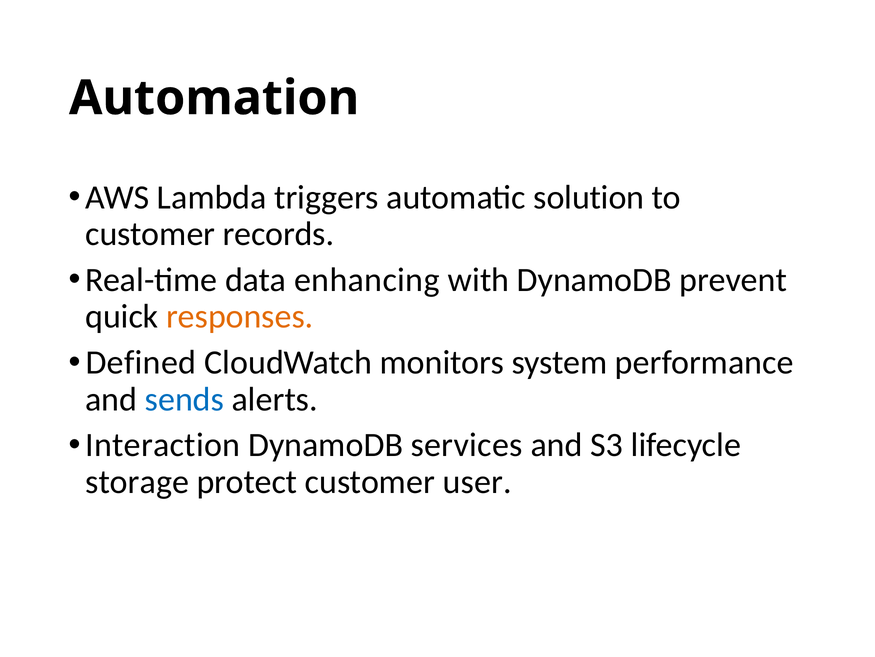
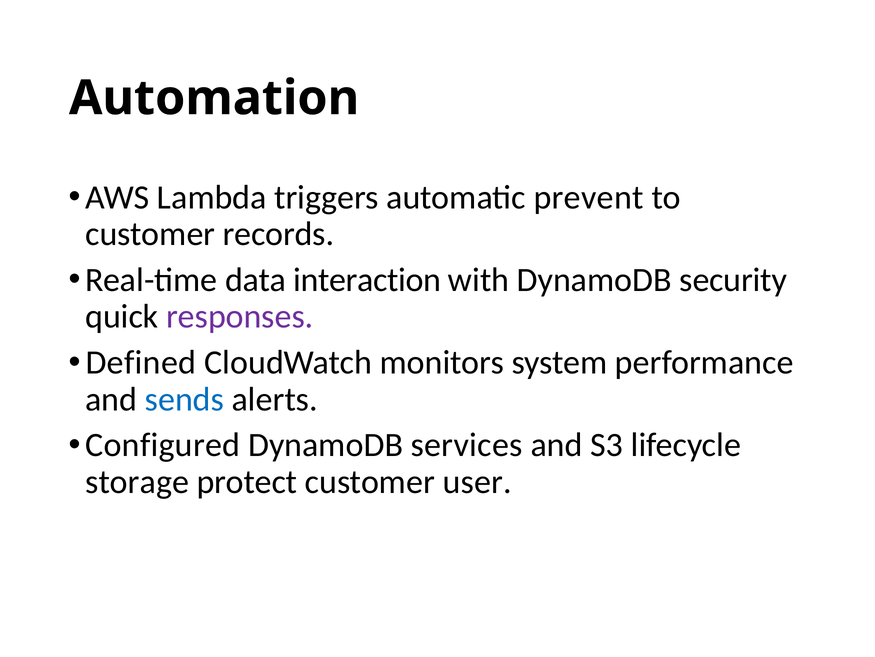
solution: solution -> prevent
enhancing: enhancing -> interaction
prevent: prevent -> security
responses colour: orange -> purple
Interaction: Interaction -> Configured
